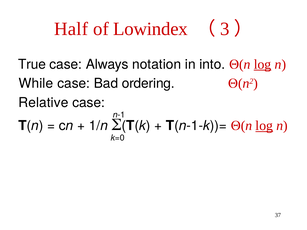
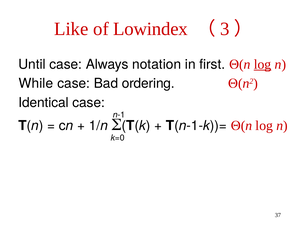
Half: Half -> Like
True: True -> Until
into: into -> first
Relative: Relative -> Identical
log at (264, 126) underline: present -> none
